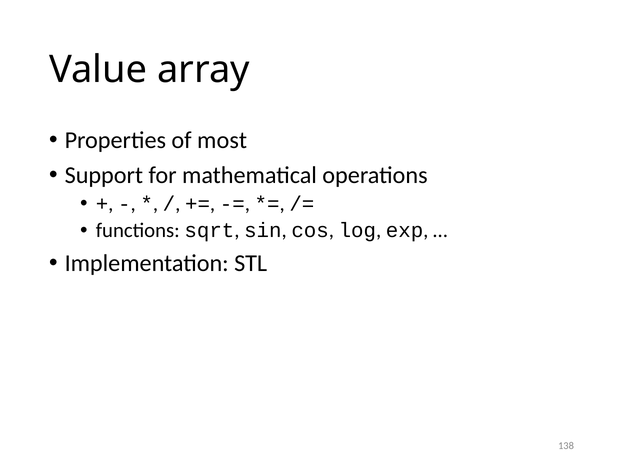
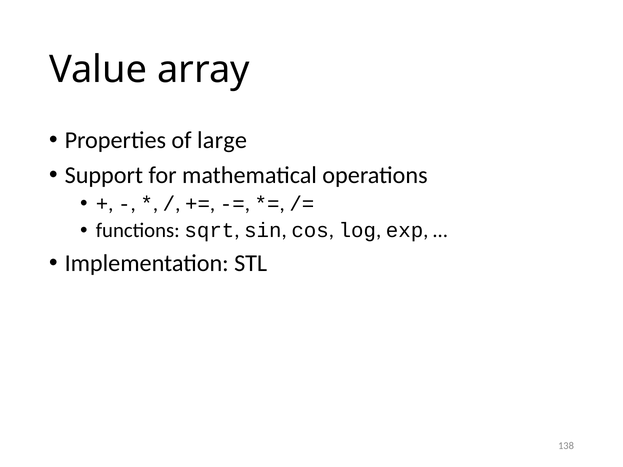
most: most -> large
